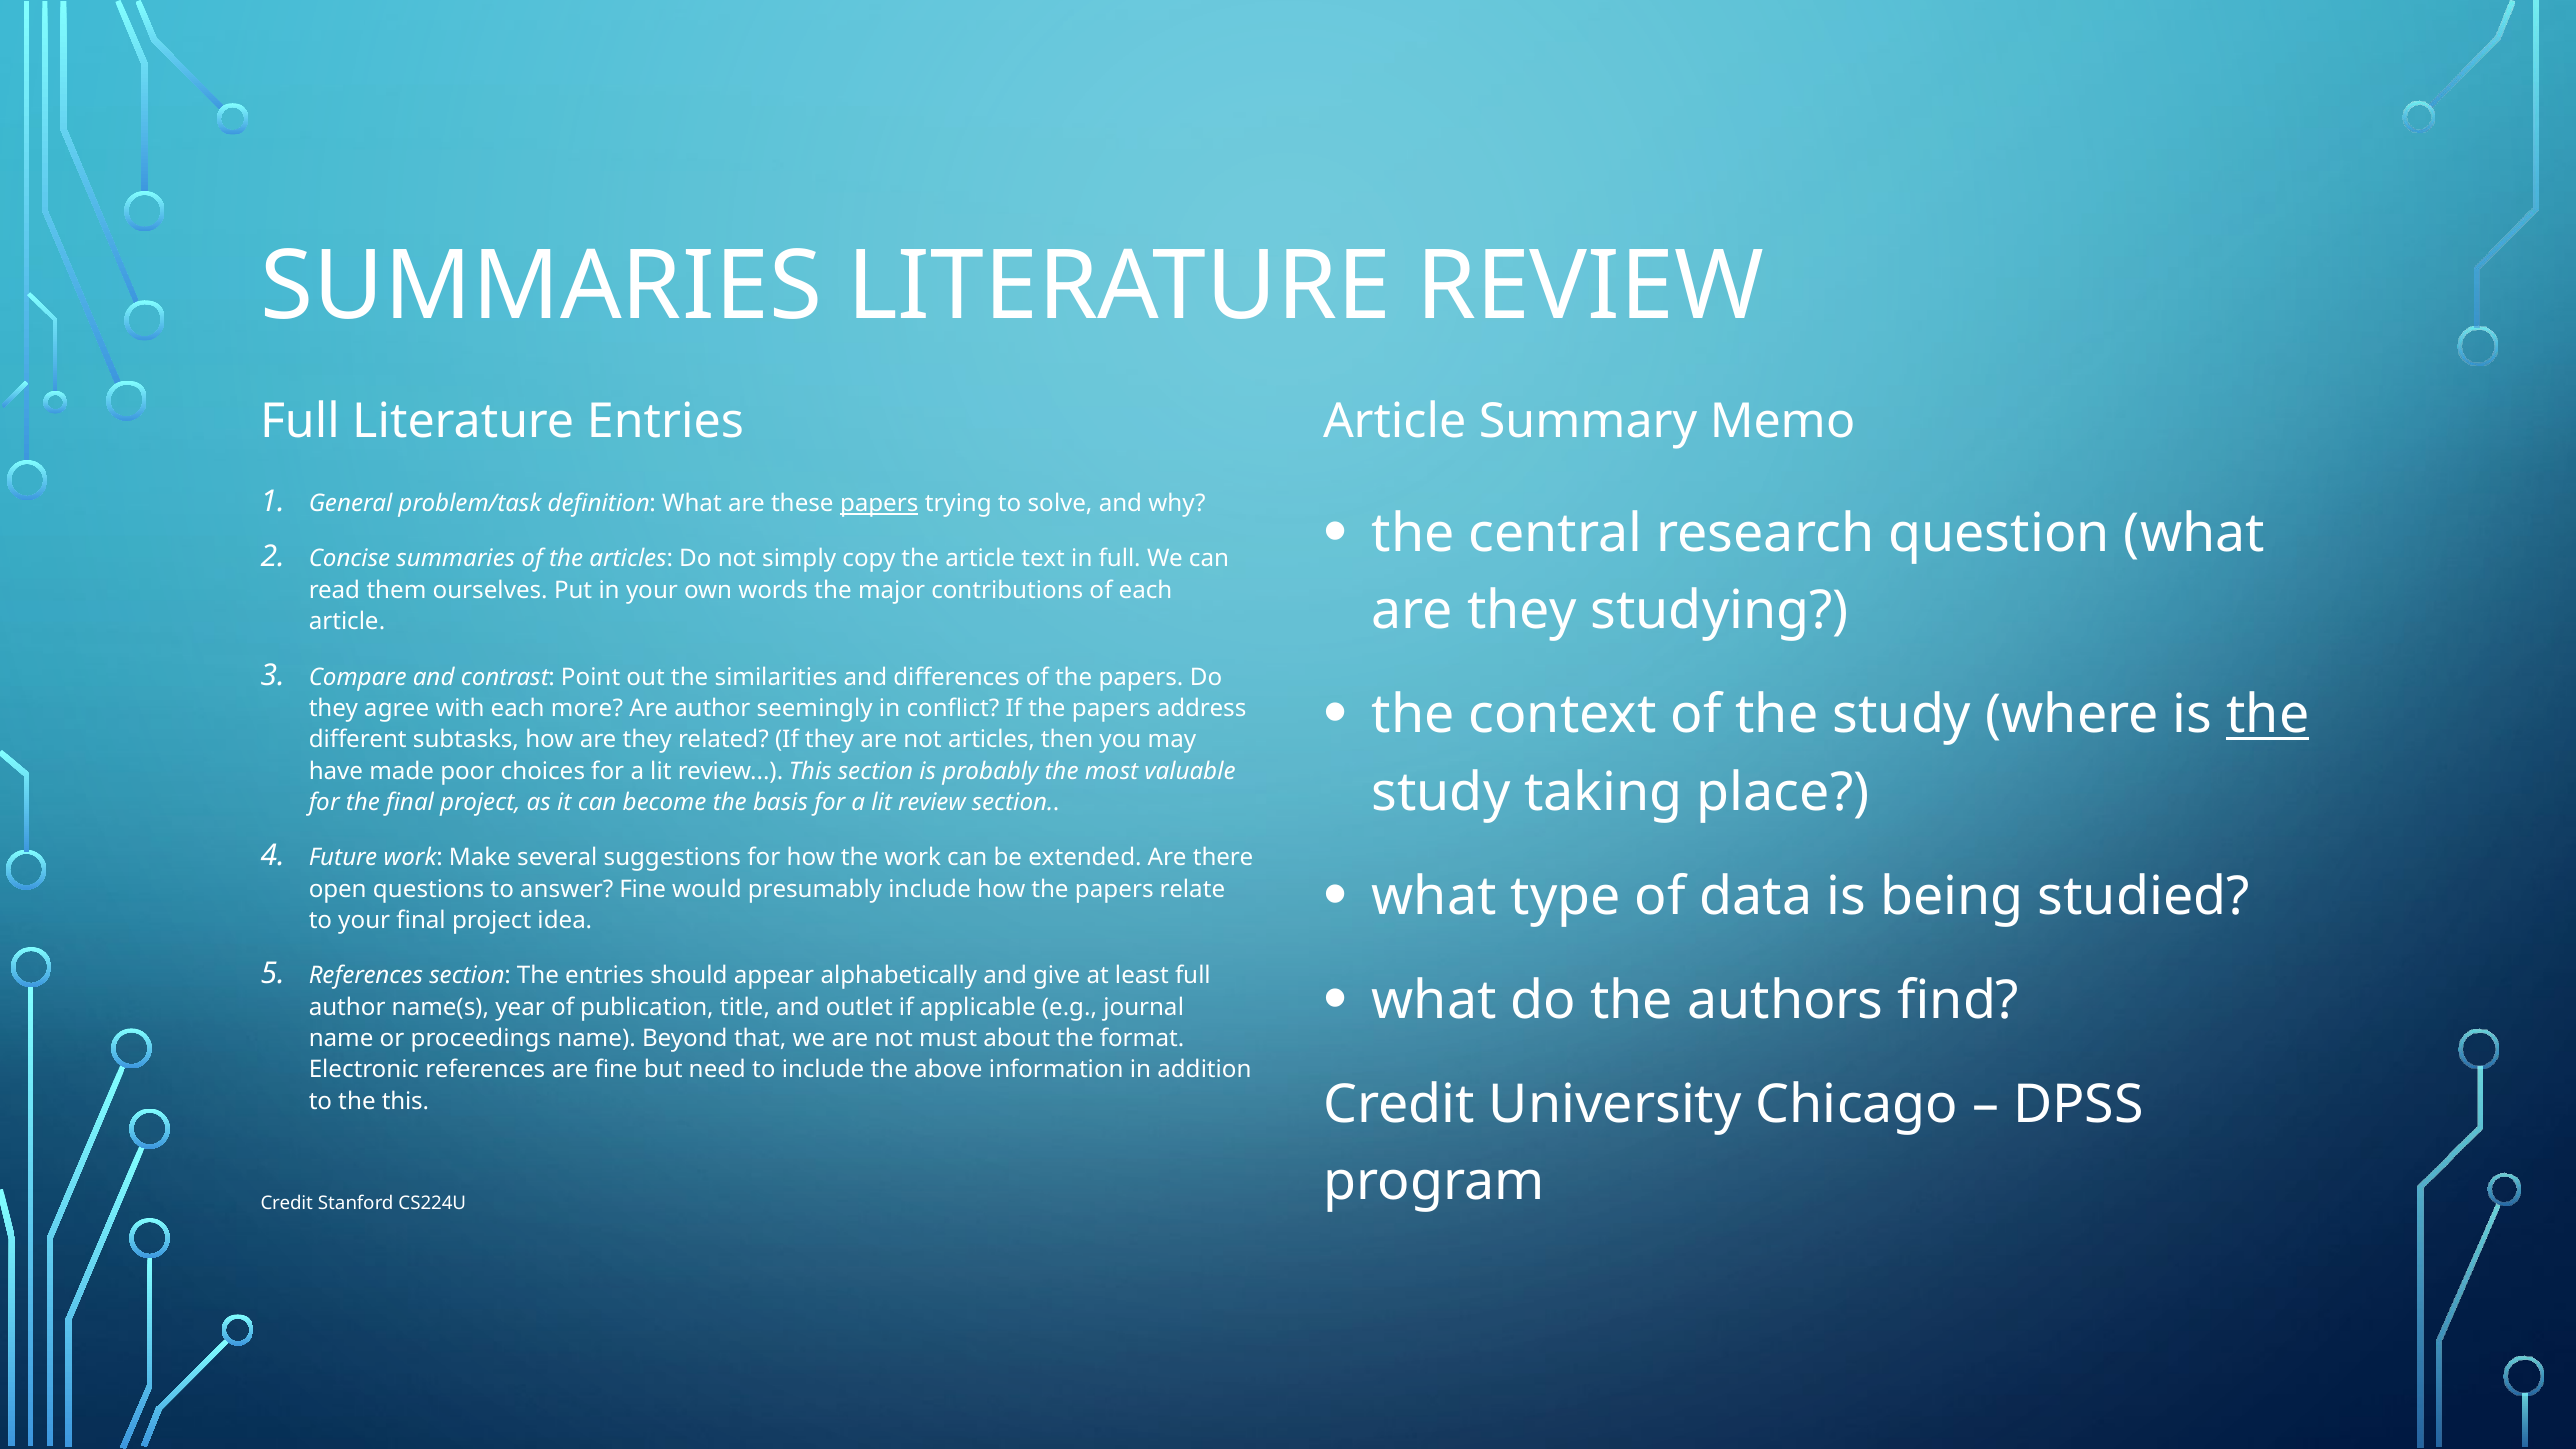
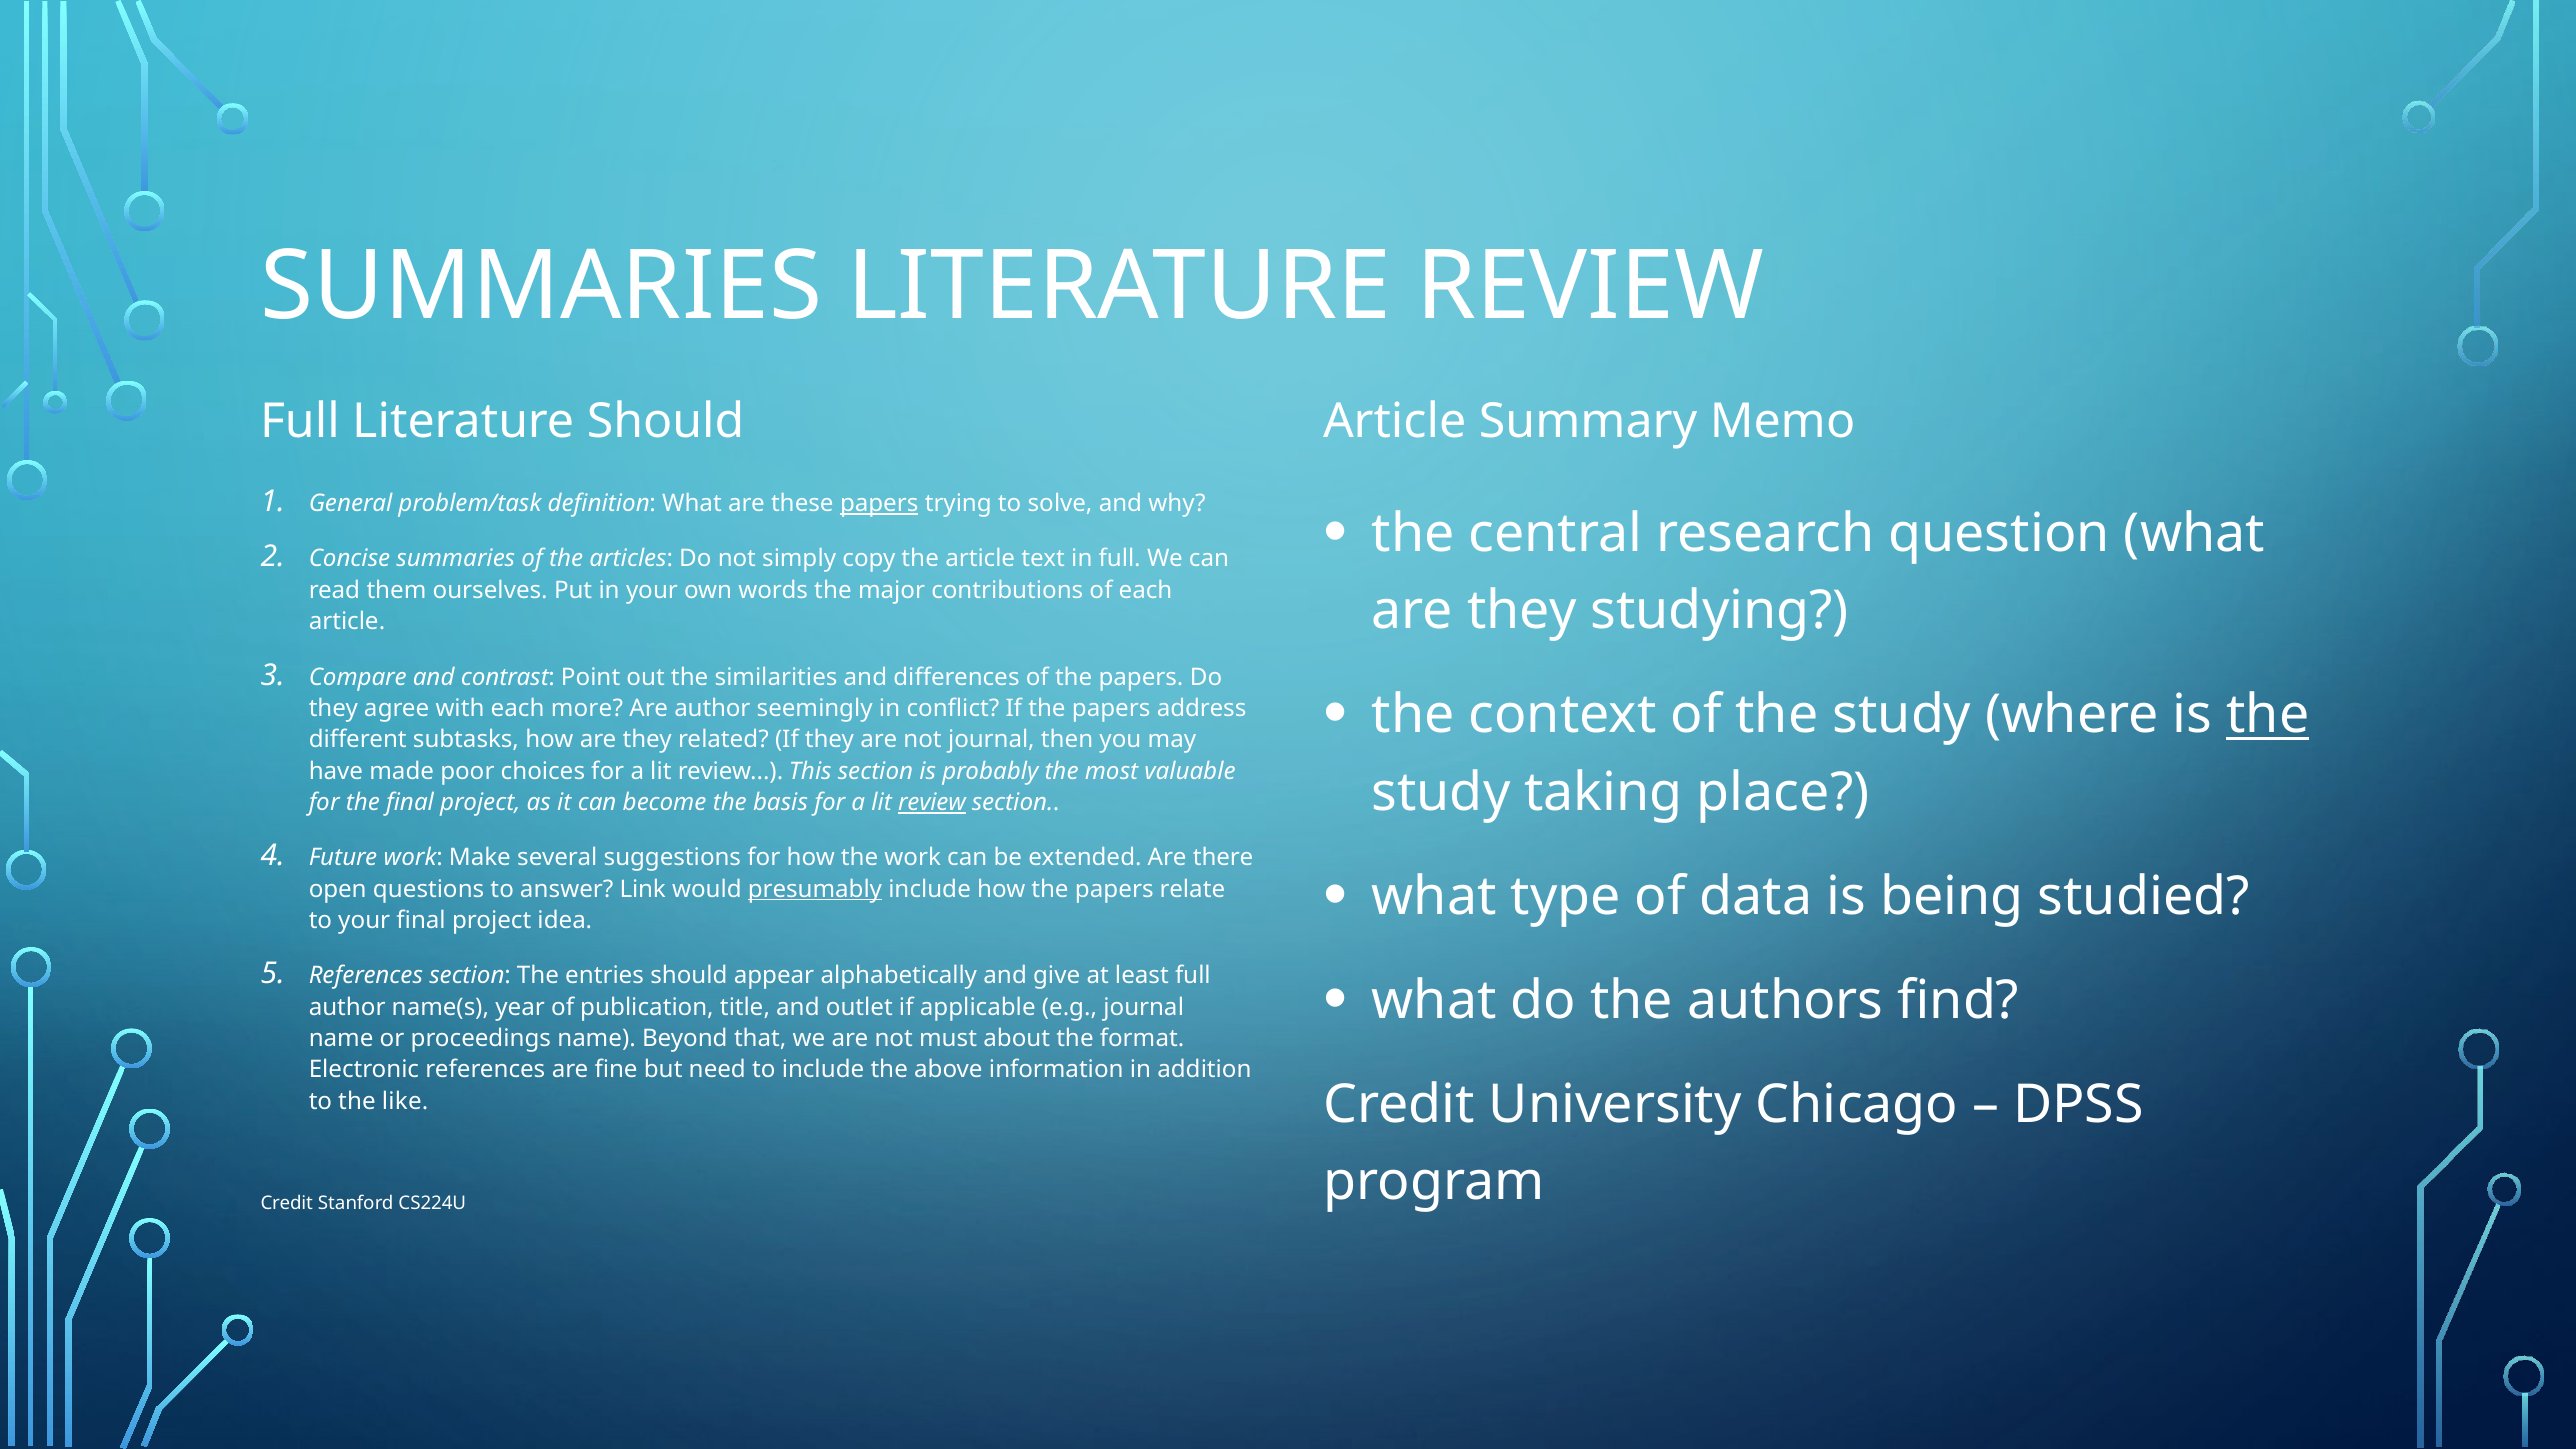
Literature Entries: Entries -> Should
not articles: articles -> journal
review at (932, 802) underline: none -> present
answer Fine: Fine -> Link
presumably underline: none -> present
the this: this -> like
